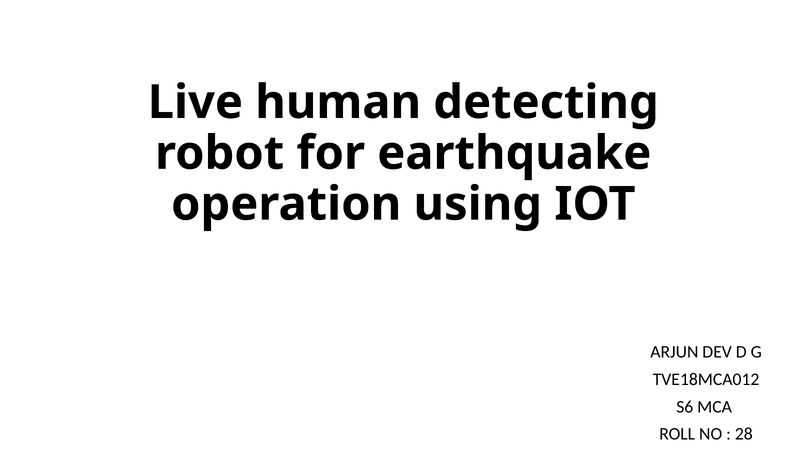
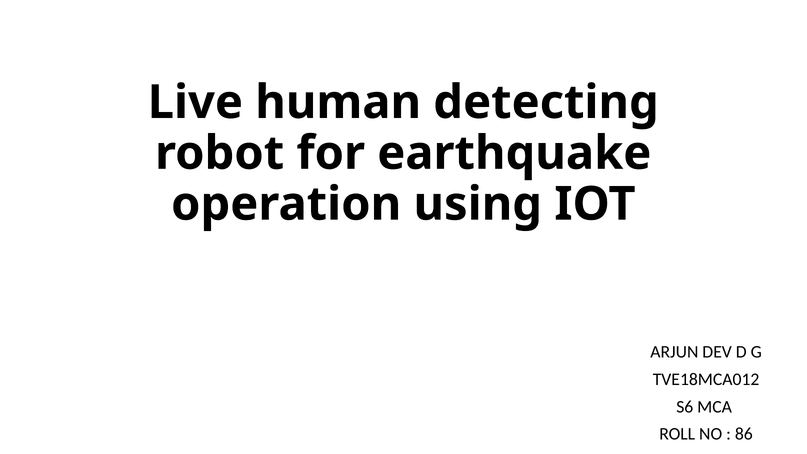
28: 28 -> 86
